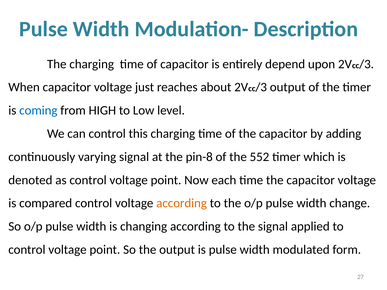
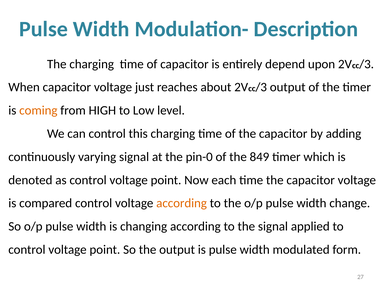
coming colour: blue -> orange
pin-8: pin-8 -> pin-0
552: 552 -> 849
